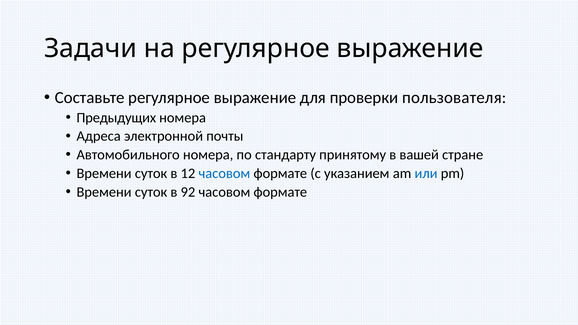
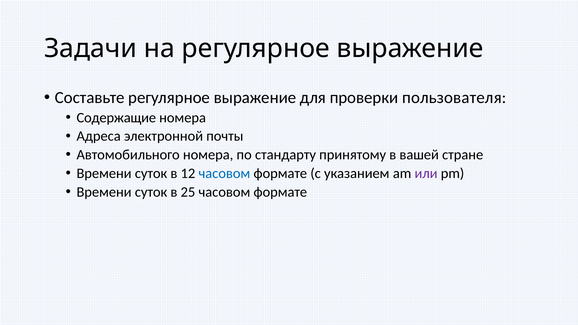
Предыдущих: Предыдущих -> Содержащие
или colour: blue -> purple
92: 92 -> 25
